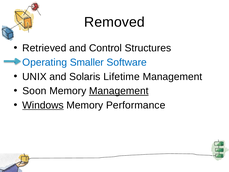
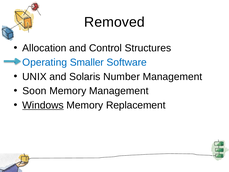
Retrieved: Retrieved -> Allocation
Lifetime: Lifetime -> Number
Management at (119, 91) underline: present -> none
Performance: Performance -> Replacement
